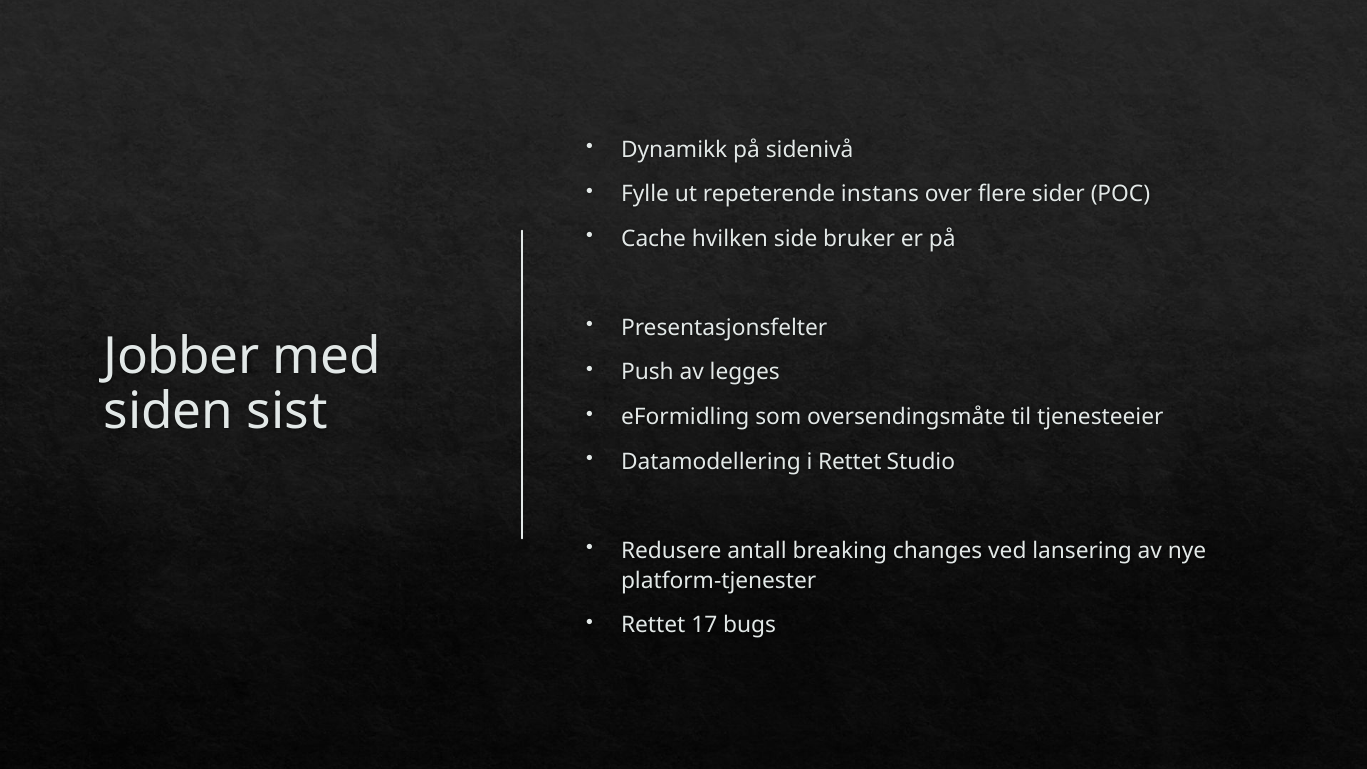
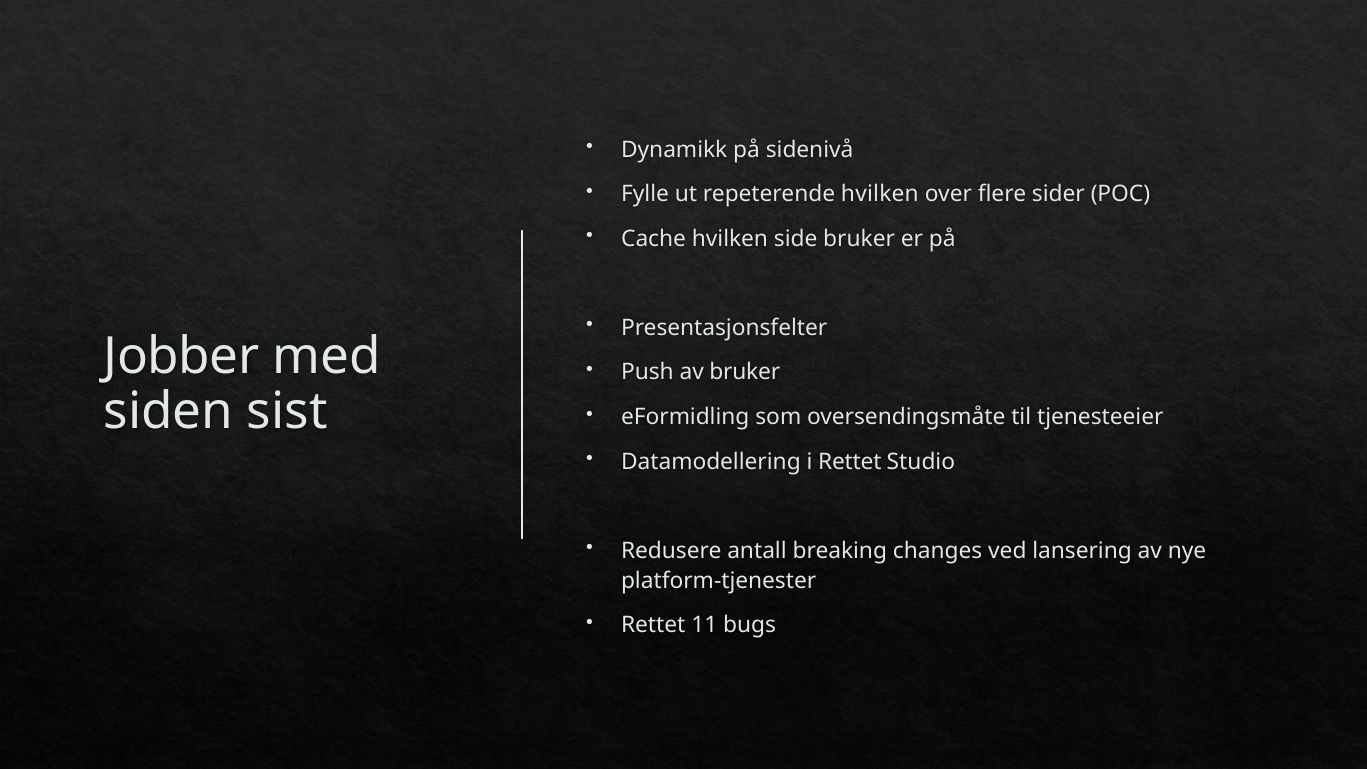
repeterende instans: instans -> hvilken
av legges: legges -> bruker
17: 17 -> 11
